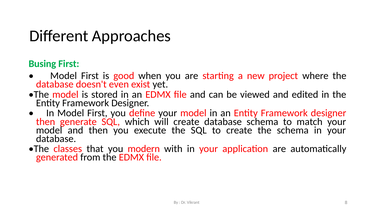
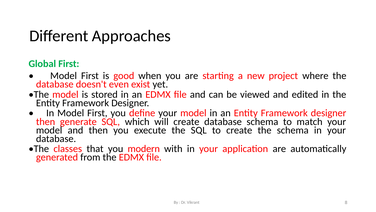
Busing: Busing -> Global
